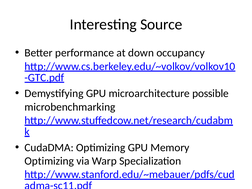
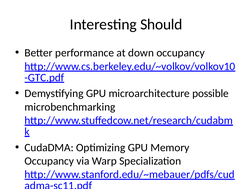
Source: Source -> Should
Optimizing at (49, 161): Optimizing -> Occupancy
